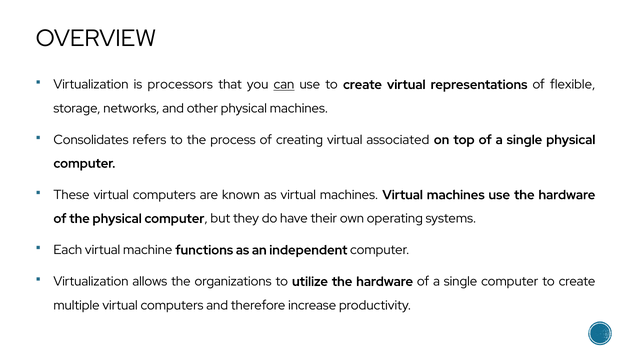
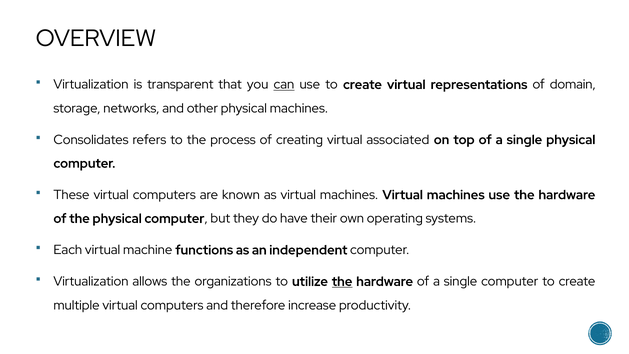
processors: processors -> transparent
flexible: flexible -> domain
the at (342, 281) underline: none -> present
